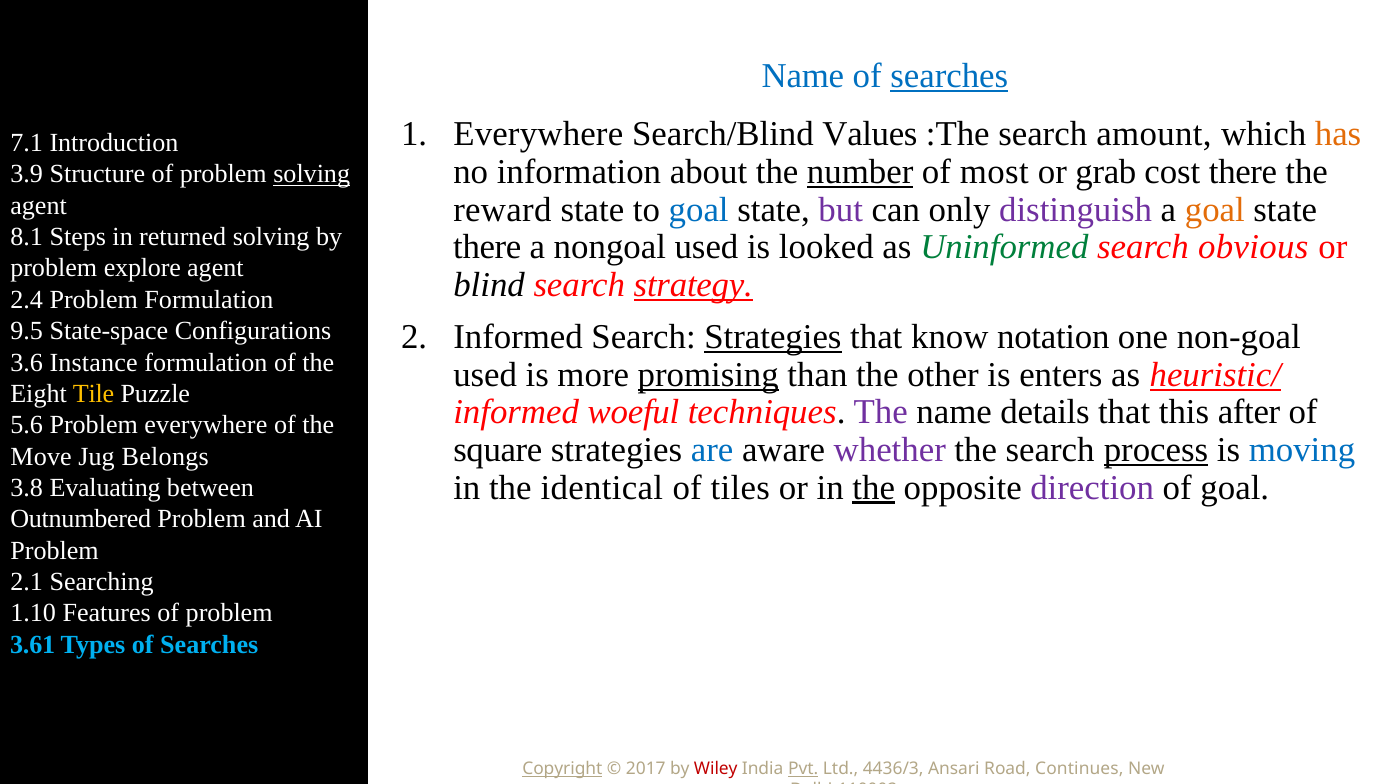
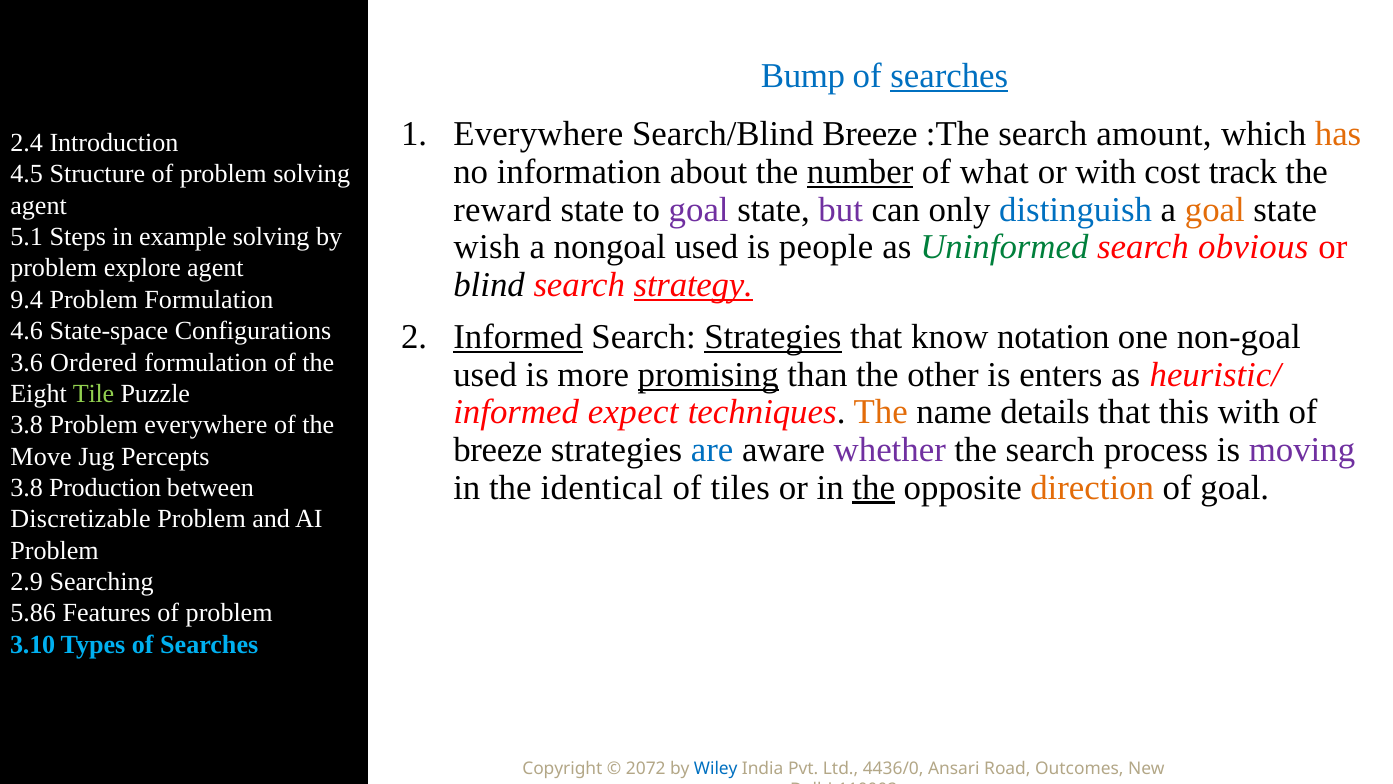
Name at (803, 76): Name -> Bump
Search/Blind Values: Values -> Breeze
7.1: 7.1 -> 2.4
most: most -> what
or grab: grab -> with
cost there: there -> track
3.9: 3.9 -> 4.5
solving at (312, 174) underline: present -> none
goal at (699, 210) colour: blue -> purple
distinguish colour: purple -> blue
8.1: 8.1 -> 5.1
returned: returned -> example
there at (487, 247): there -> wish
looked: looked -> people
2.4: 2.4 -> 9.4
9.5: 9.5 -> 4.6
Informed at (518, 337) underline: none -> present
Instance: Instance -> Ordered
heuristic/ underline: present -> none
Tile colour: yellow -> light green
woeful: woeful -> expect
The at (881, 412) colour: purple -> orange
this after: after -> with
5.6 at (27, 425): 5.6 -> 3.8
square at (498, 450): square -> breeze
process underline: present -> none
moving colour: blue -> purple
Belongs: Belongs -> Percepts
direction colour: purple -> orange
Evaluating: Evaluating -> Production
Outnumbered: Outnumbered -> Discretizable
2.1: 2.1 -> 2.9
1.10: 1.10 -> 5.86
3.61: 3.61 -> 3.10
Copyright underline: present -> none
2017: 2017 -> 2072
Wiley colour: red -> blue
Pvt underline: present -> none
4436/3: 4436/3 -> 4436/0
Continues: Continues -> Outcomes
